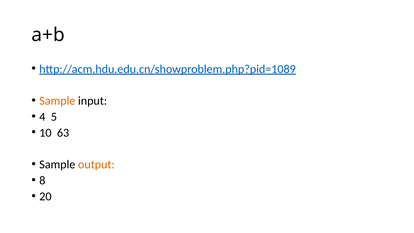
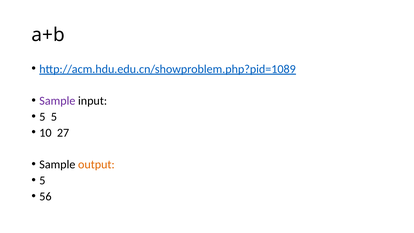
Sample at (57, 101) colour: orange -> purple
4 at (42, 117): 4 -> 5
63: 63 -> 27
8 at (42, 180): 8 -> 5
20: 20 -> 56
